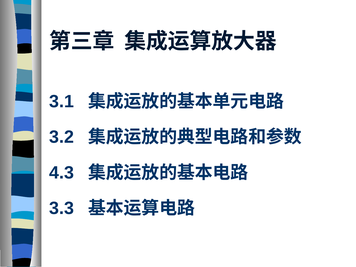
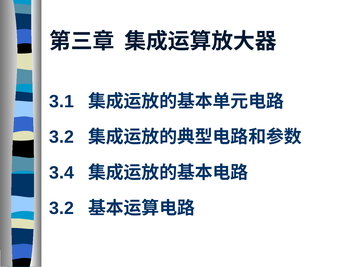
4.3: 4.3 -> 3.4
3.3 at (62, 208): 3.3 -> 3.2
